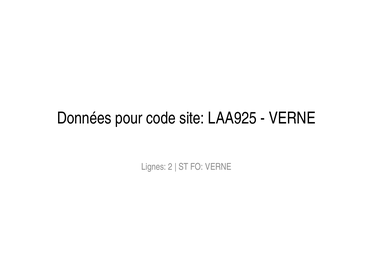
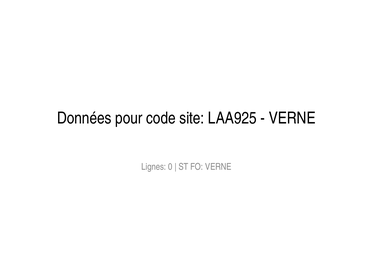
2: 2 -> 0
